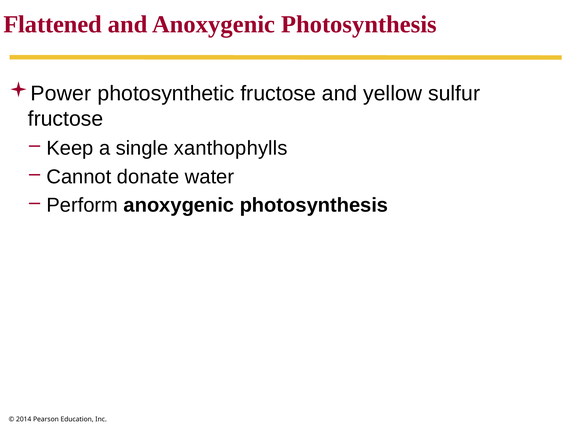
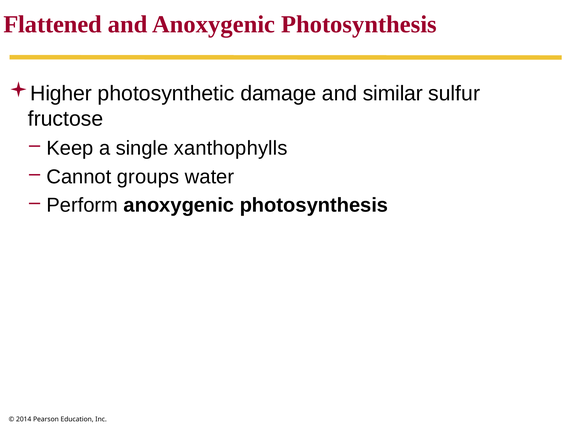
Power: Power -> Higher
photosynthetic fructose: fructose -> damage
yellow: yellow -> similar
donate: donate -> groups
